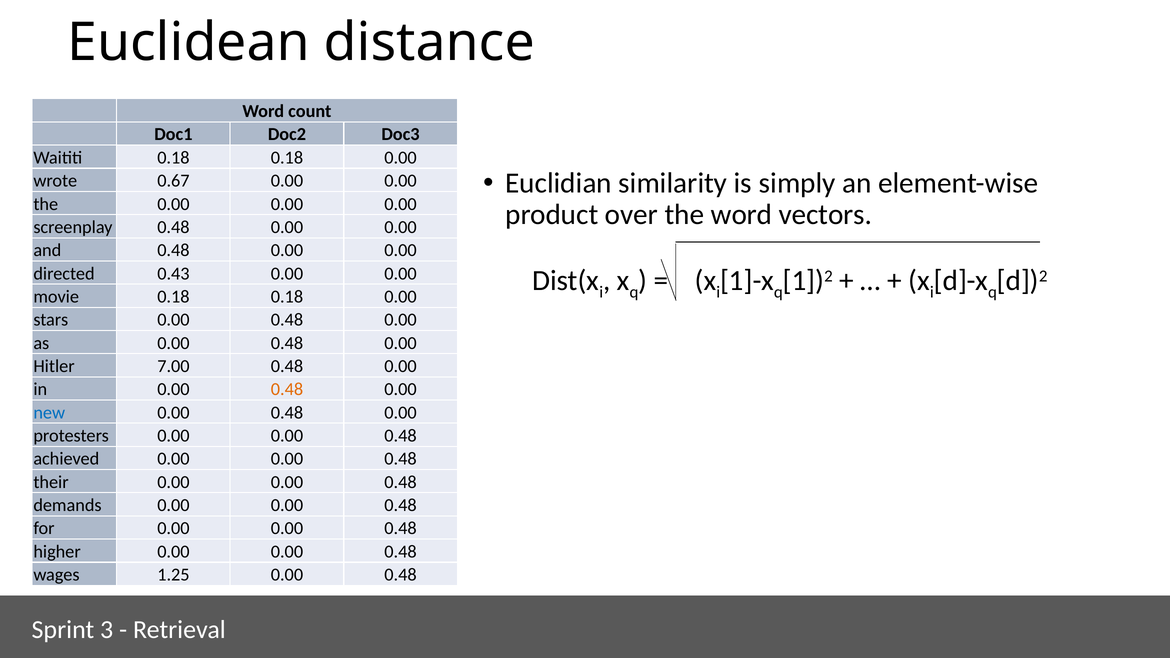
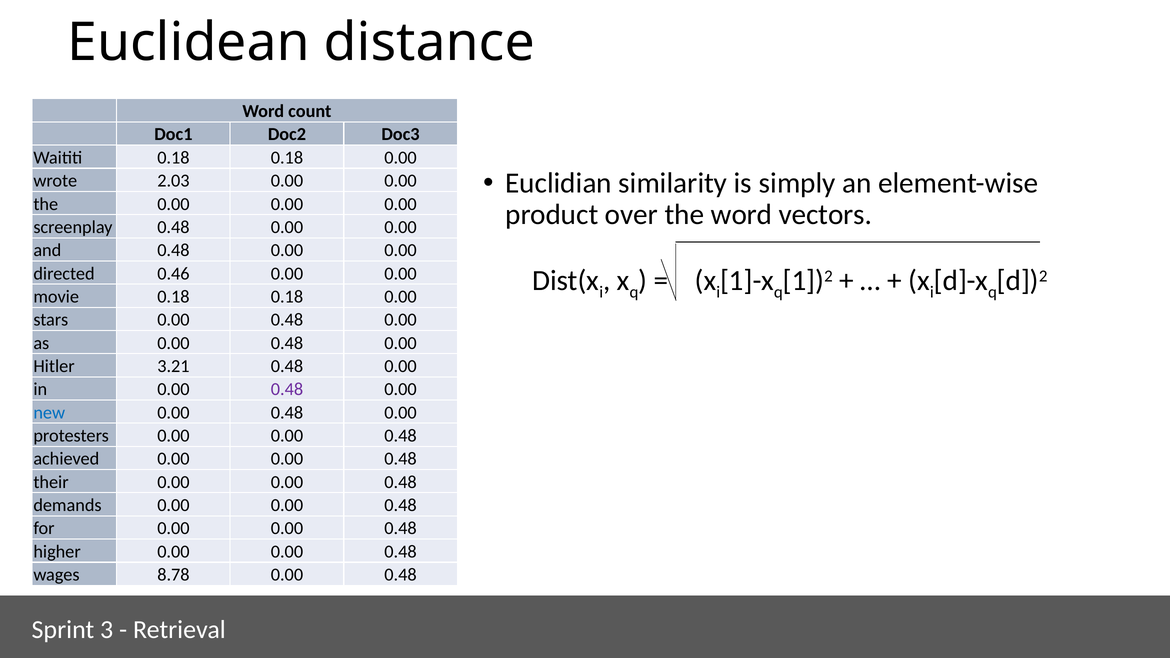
0.67: 0.67 -> 2.03
0.43: 0.43 -> 0.46
7.00: 7.00 -> 3.21
0.48 at (287, 389) colour: orange -> purple
1.25: 1.25 -> 8.78
